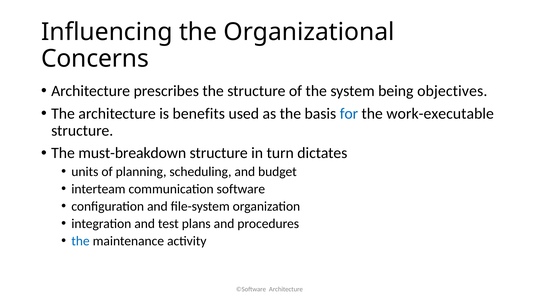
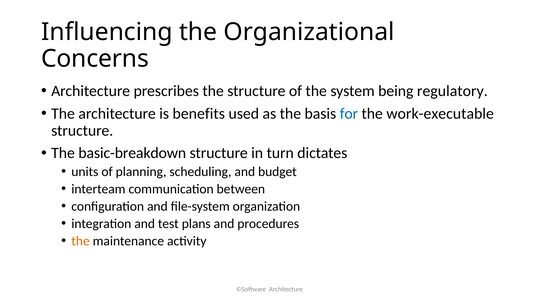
objectives: objectives -> regulatory
must-breakdown: must-breakdown -> basic-breakdown
software: software -> between
the at (81, 241) colour: blue -> orange
